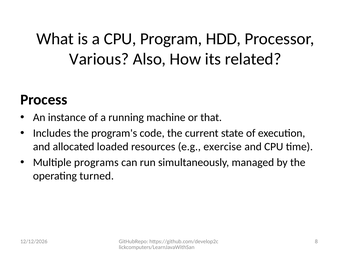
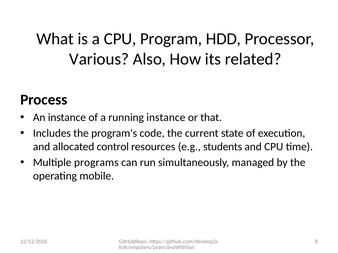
running machine: machine -> instance
loaded: loaded -> control
exercise: exercise -> students
turned: turned -> mobile
